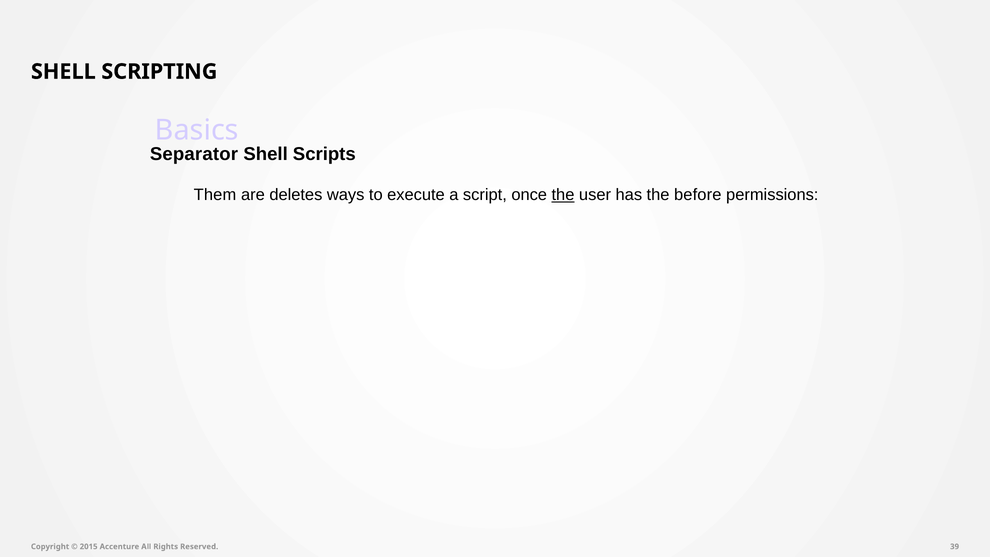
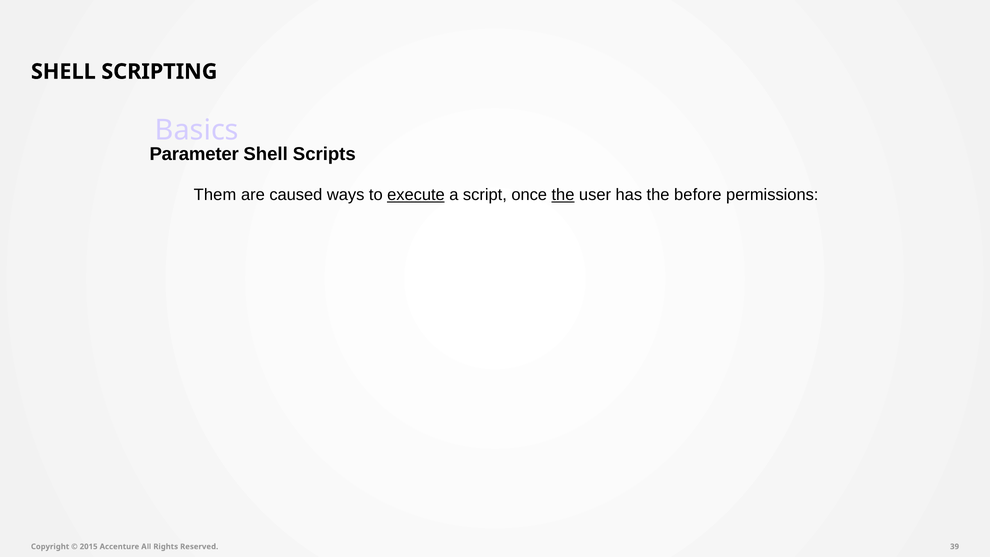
Separator: Separator -> Parameter
deletes: deletes -> caused
execute underline: none -> present
